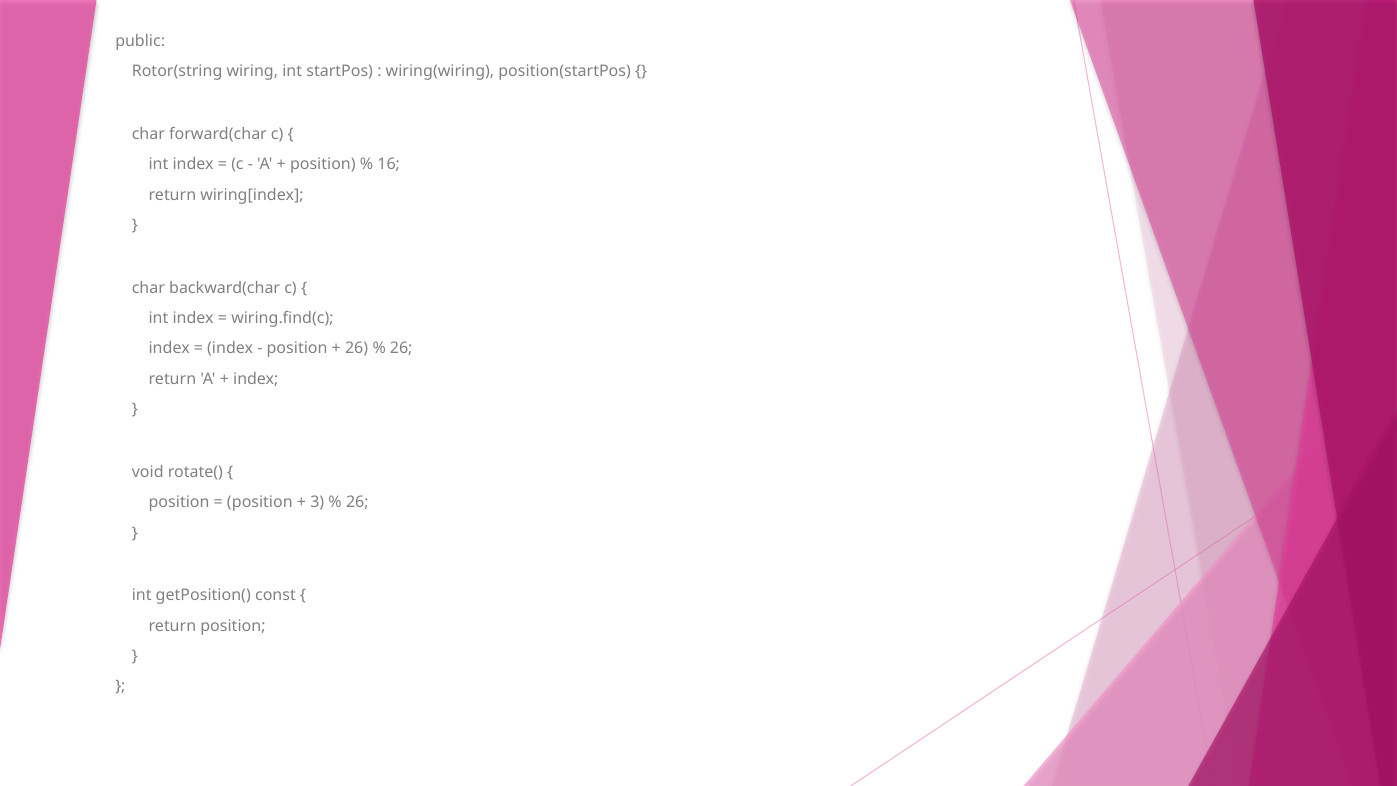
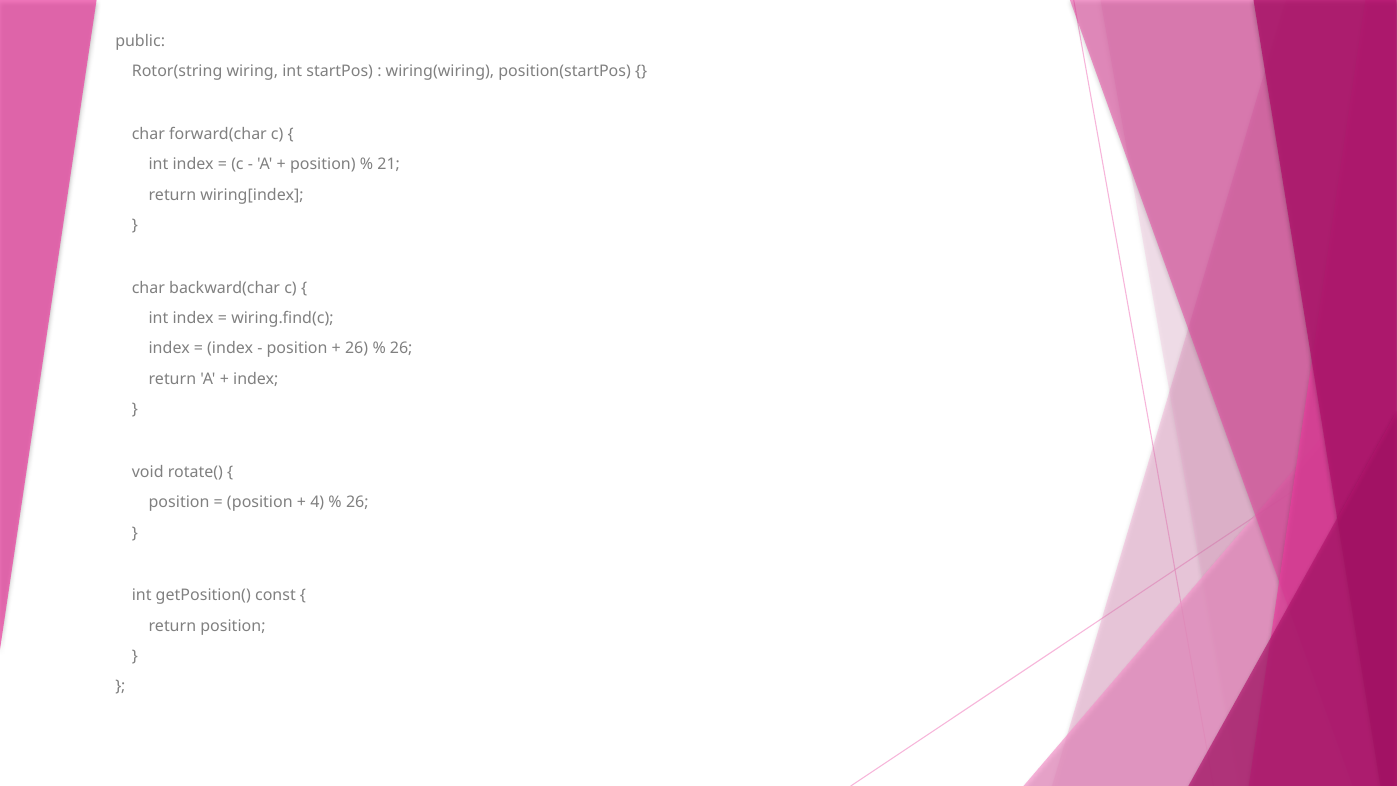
16: 16 -> 21
3: 3 -> 4
